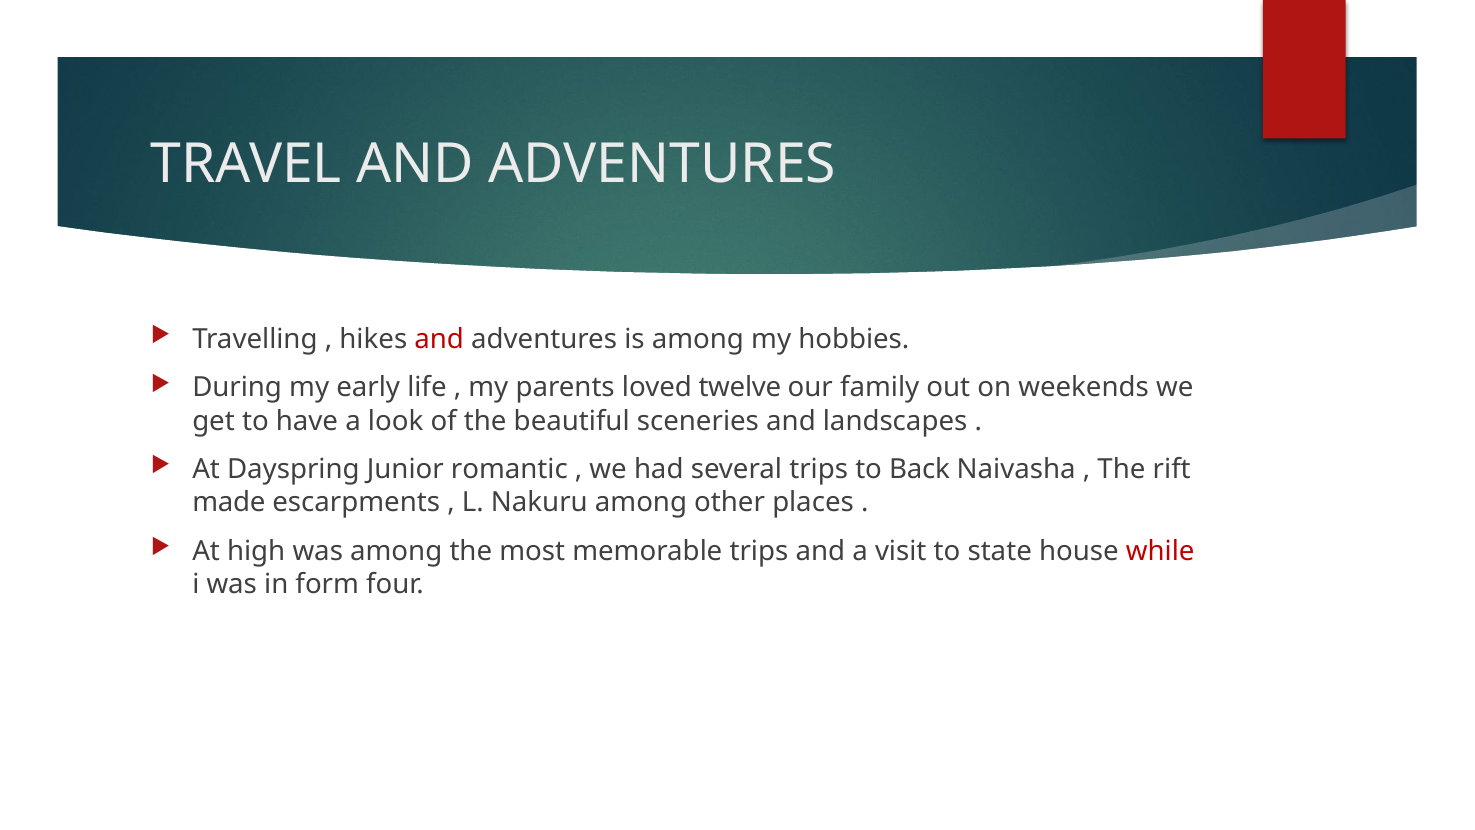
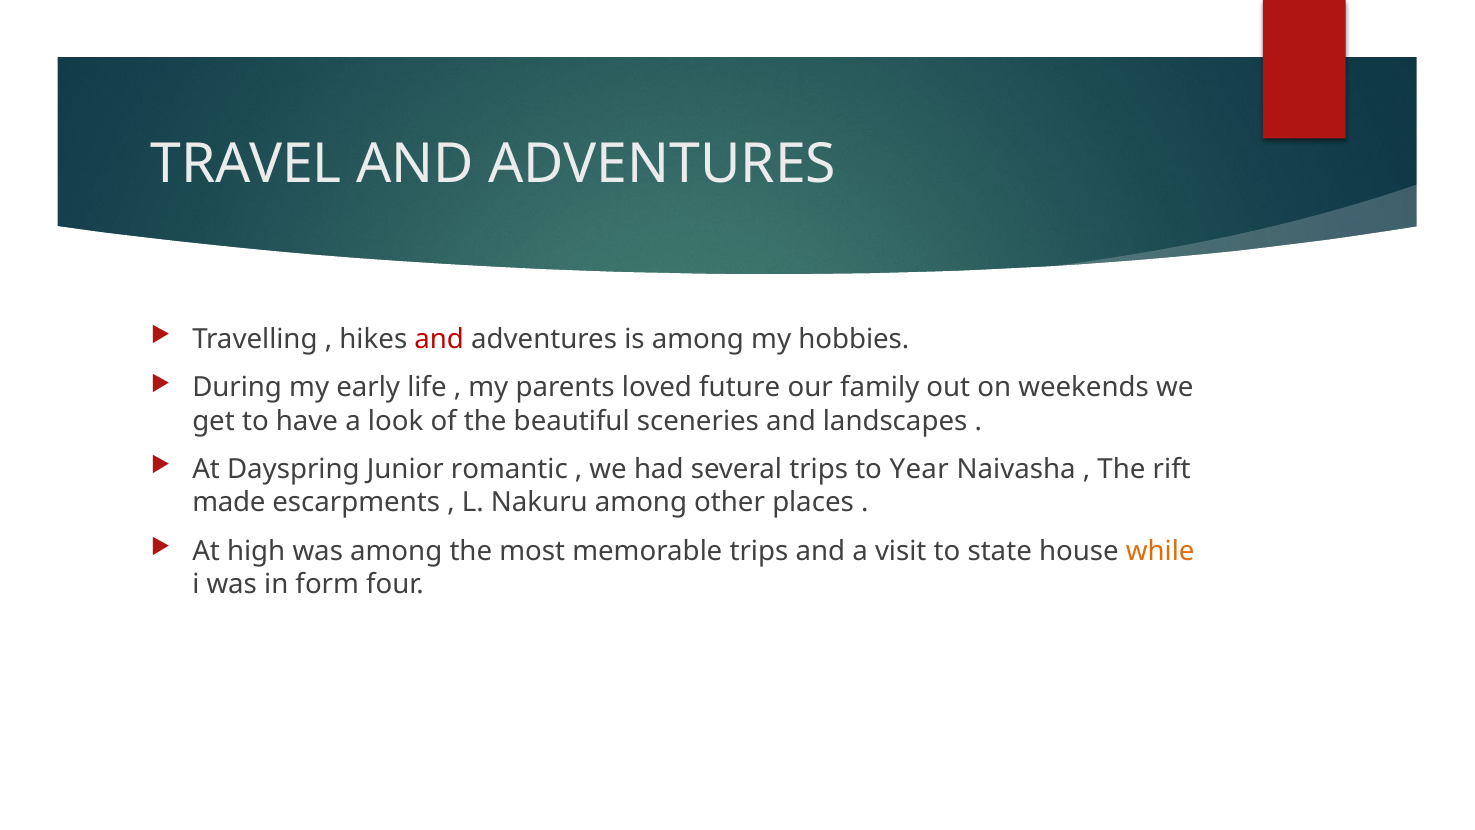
twelve: twelve -> future
Back: Back -> Year
while colour: red -> orange
